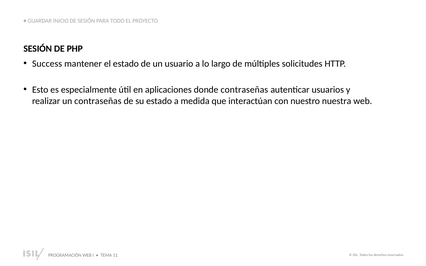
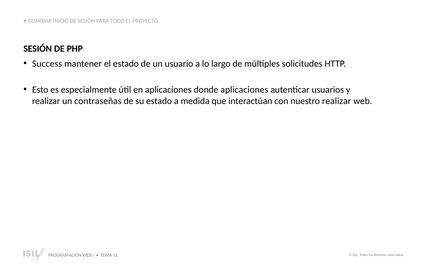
donde contraseñas: contraseñas -> aplicaciones
nuestro nuestra: nuestra -> realizar
